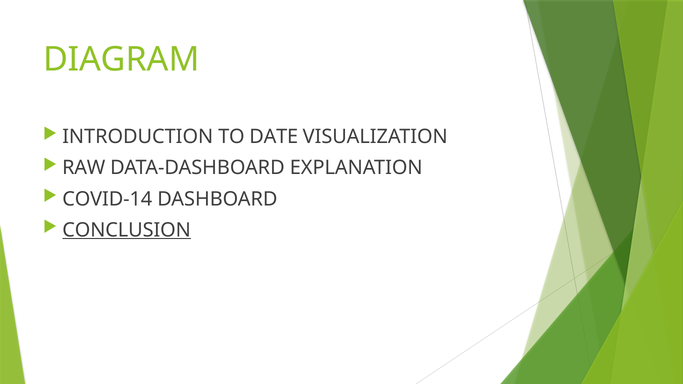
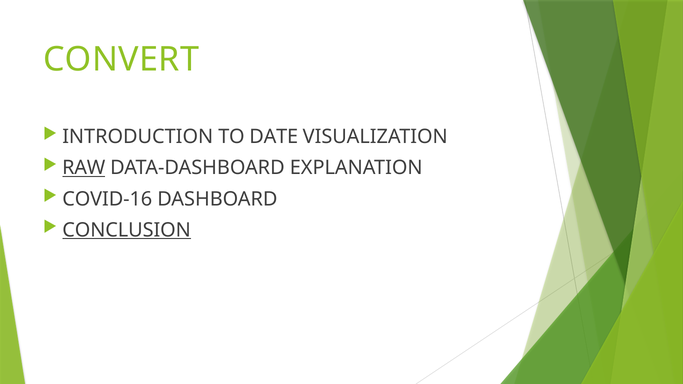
DIAGRAM: DIAGRAM -> CONVERT
RAW underline: none -> present
COVID-14: COVID-14 -> COVID-16
